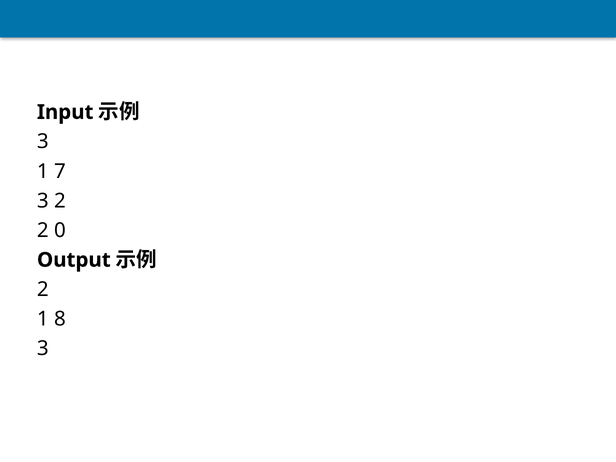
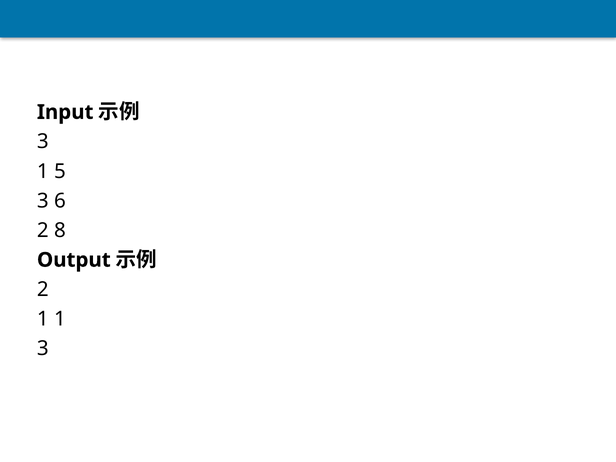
7: 7 -> 5
3 2: 2 -> 6
0: 0 -> 8
1 8: 8 -> 1
